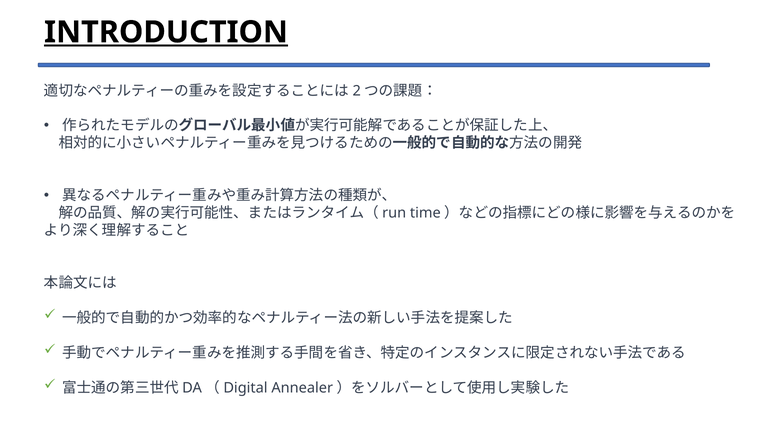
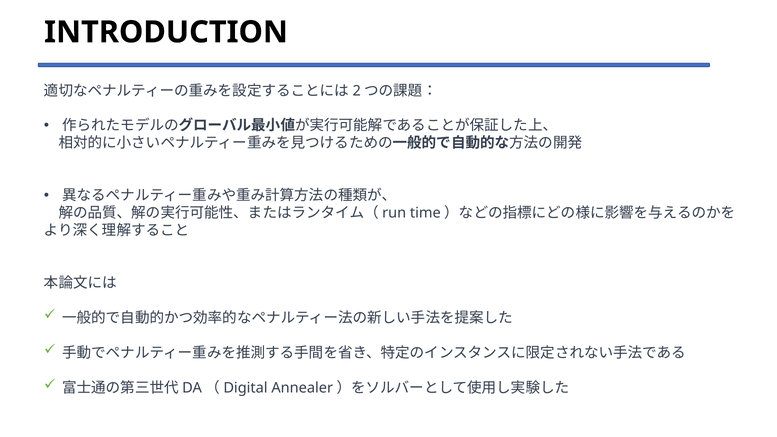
INTRODUCTION underline: present -> none
